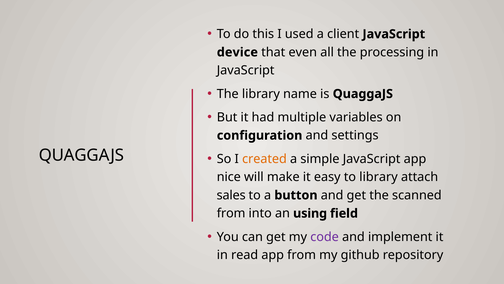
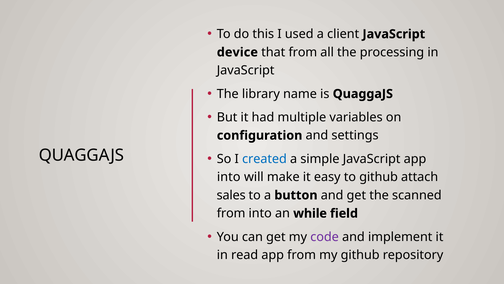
that even: even -> from
created colour: orange -> blue
nice at (229, 177): nice -> into
to library: library -> github
using: using -> while
